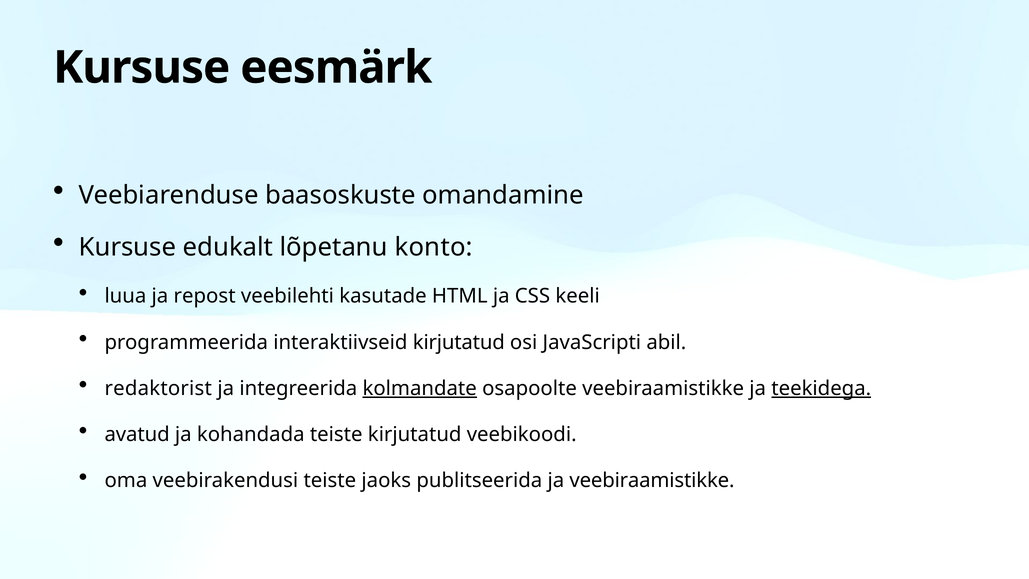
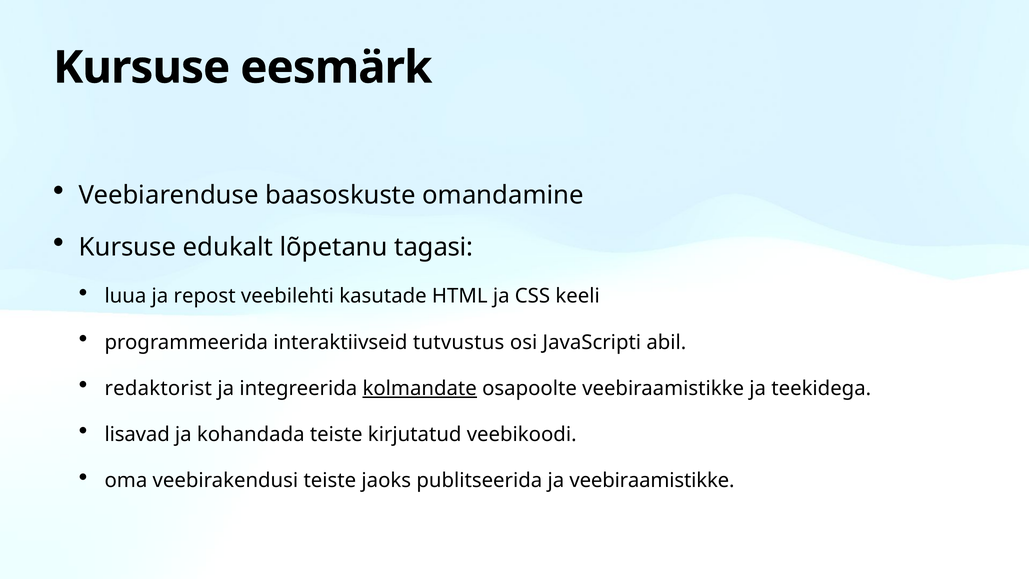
konto: konto -> tagasi
interaktiivseid kirjutatud: kirjutatud -> tutvustus
teekidega underline: present -> none
avatud: avatud -> lisavad
